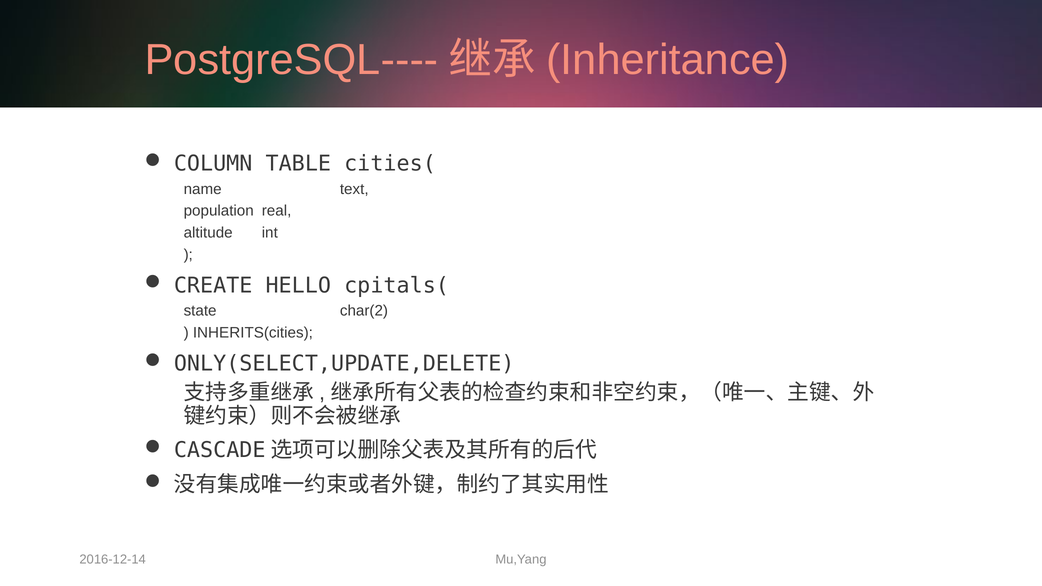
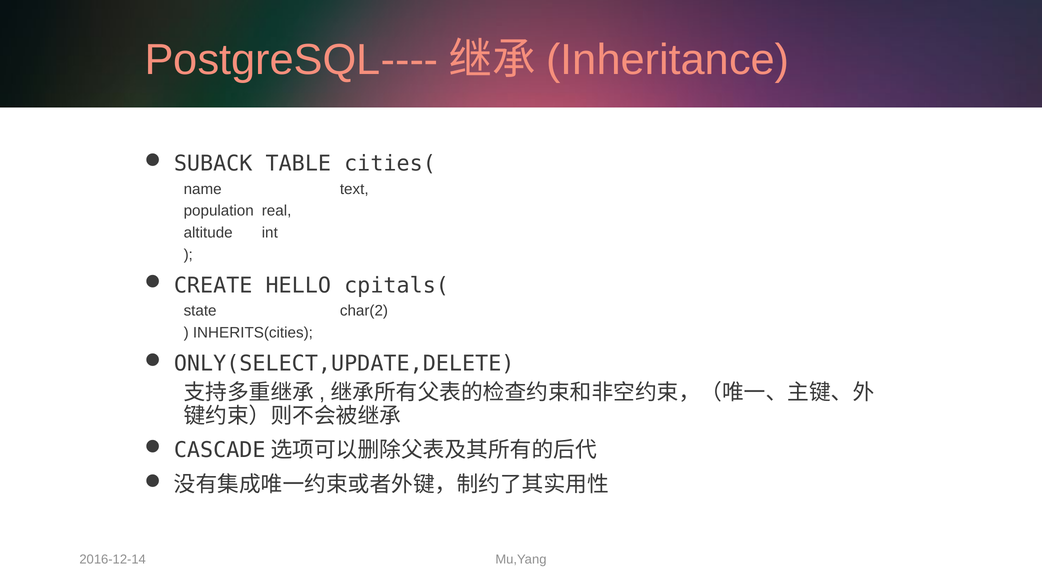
COLUMN: COLUMN -> SUBACK
